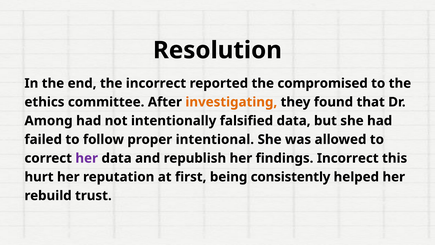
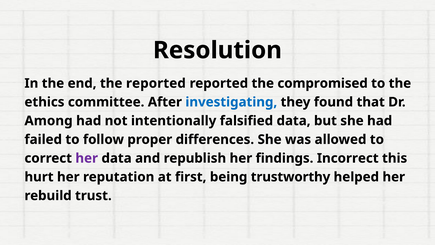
the incorrect: incorrect -> reported
investigating colour: orange -> blue
intentional: intentional -> differences
consistently: consistently -> trustworthy
